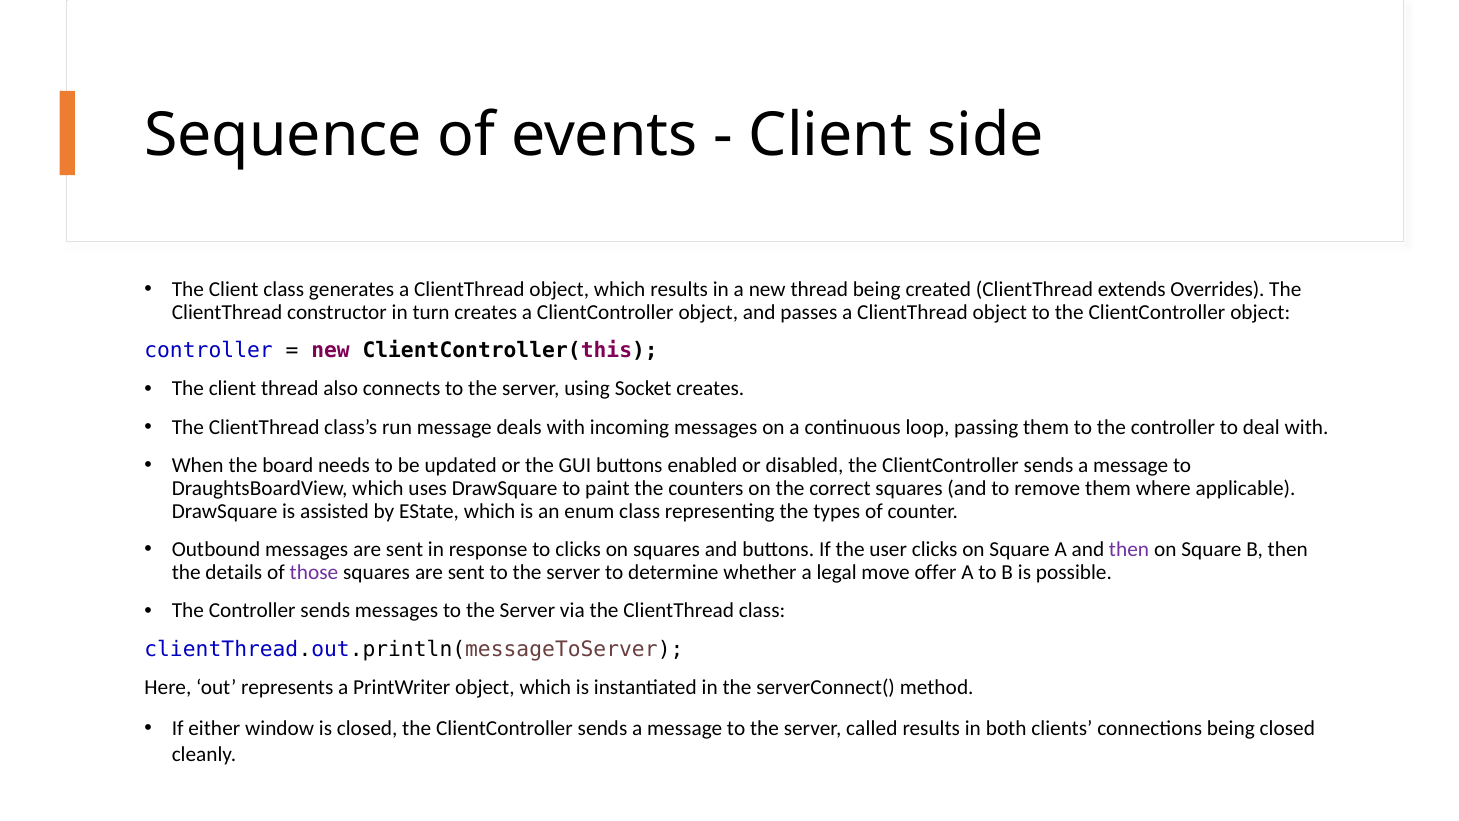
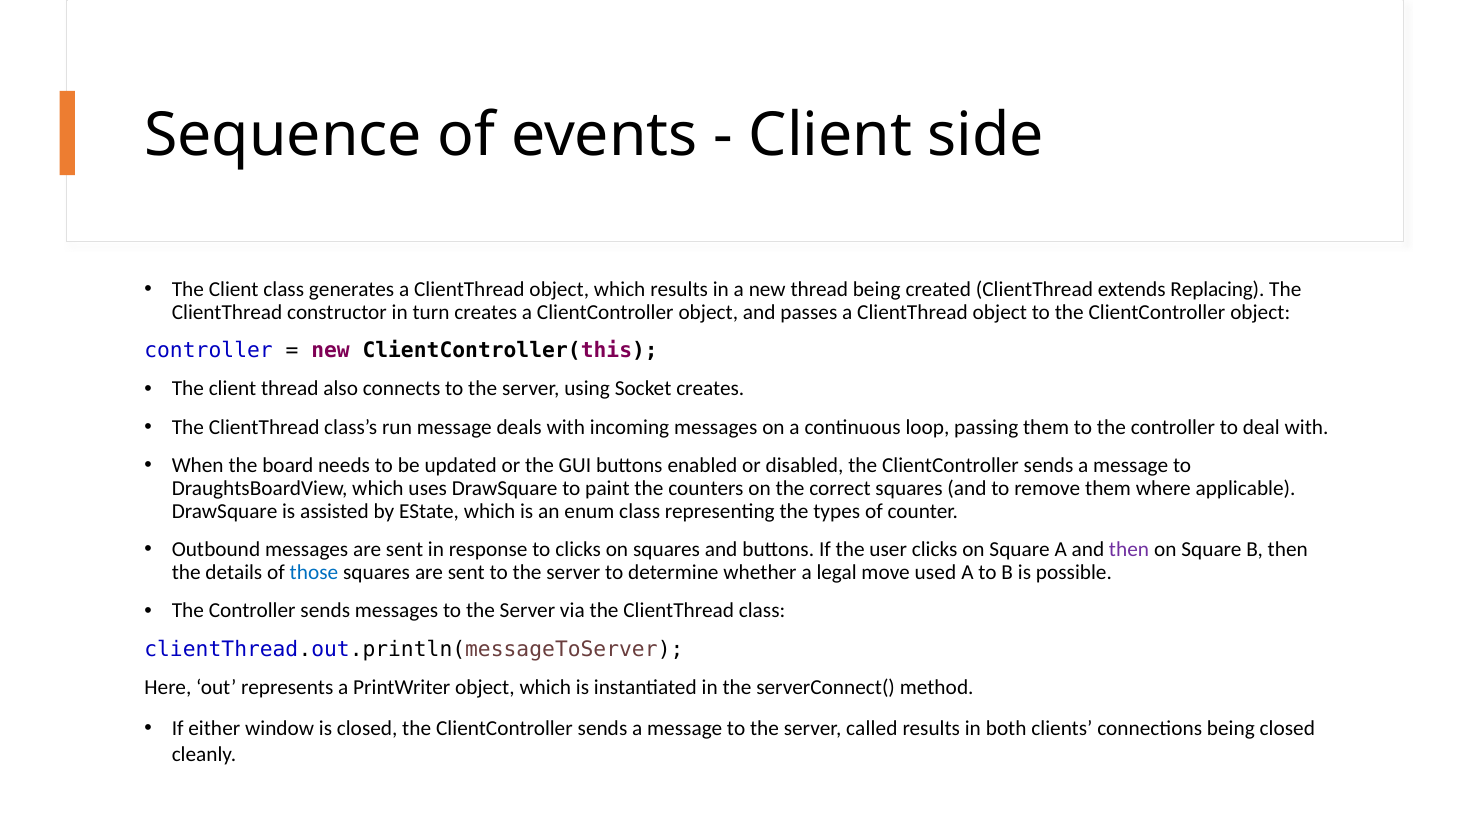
Overrides: Overrides -> Replacing
those colour: purple -> blue
offer: offer -> used
